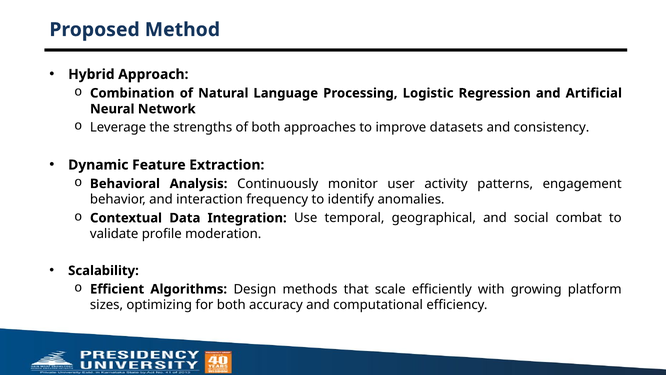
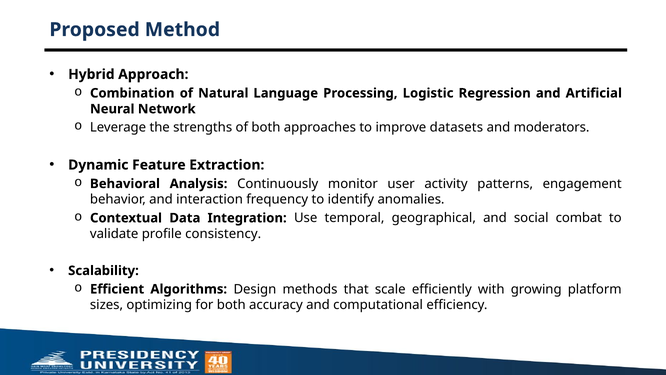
consistency: consistency -> moderators
moderation: moderation -> consistency
